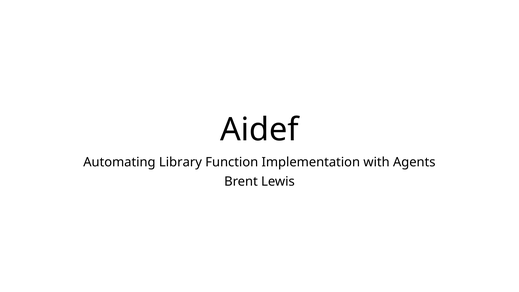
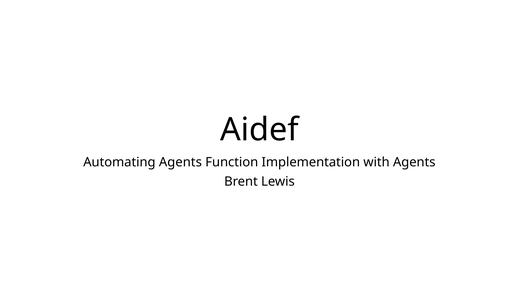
Automating Library: Library -> Agents
